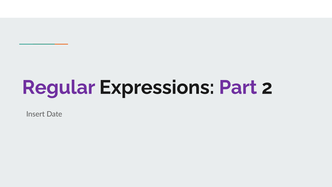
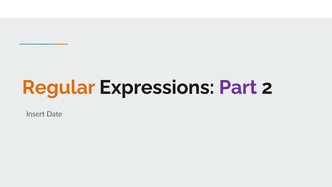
Regular colour: purple -> orange
